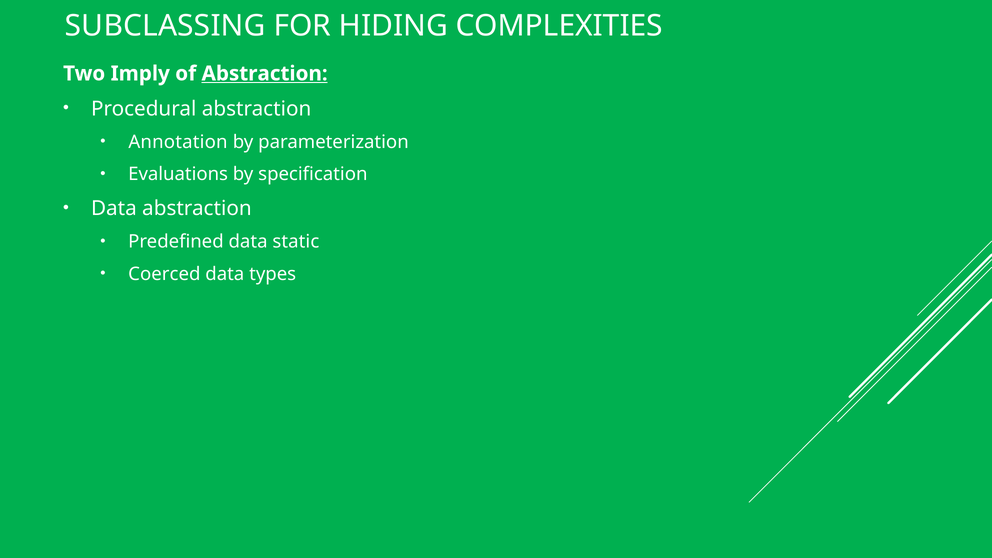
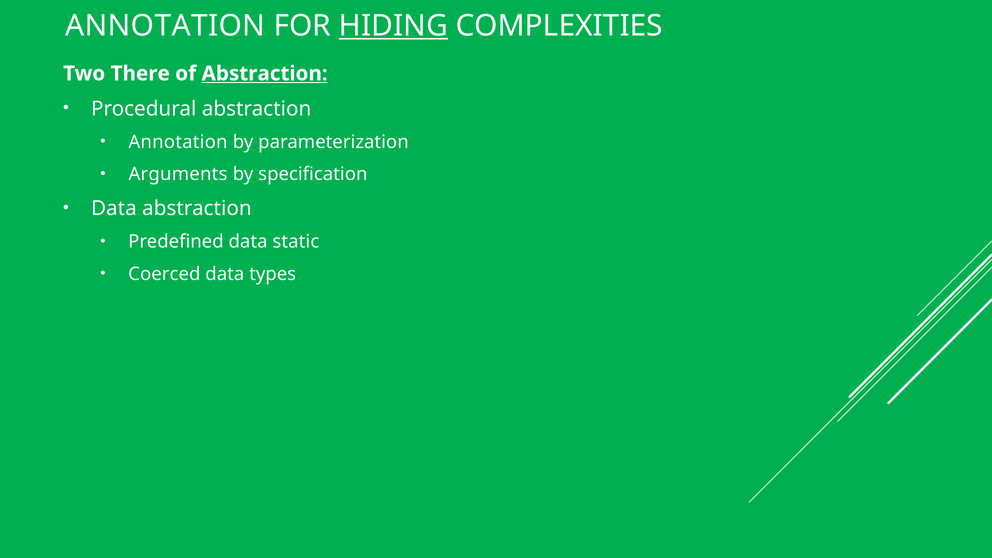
SUBCLASSING at (165, 26): SUBCLASSING -> ANNOTATION
HIDING underline: none -> present
Imply: Imply -> There
Evaluations: Evaluations -> Arguments
